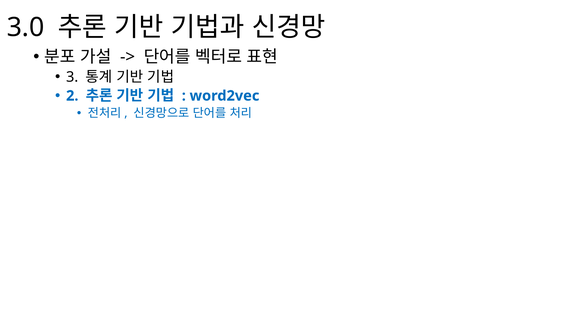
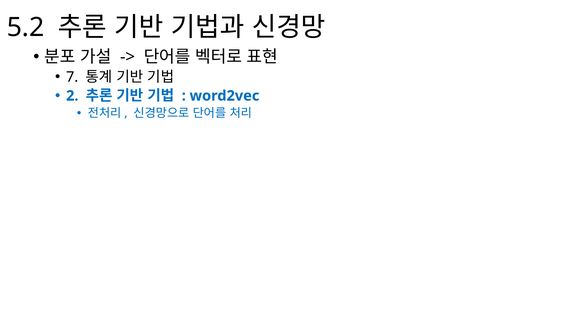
3.0: 3.0 -> 5.2
3: 3 -> 7
